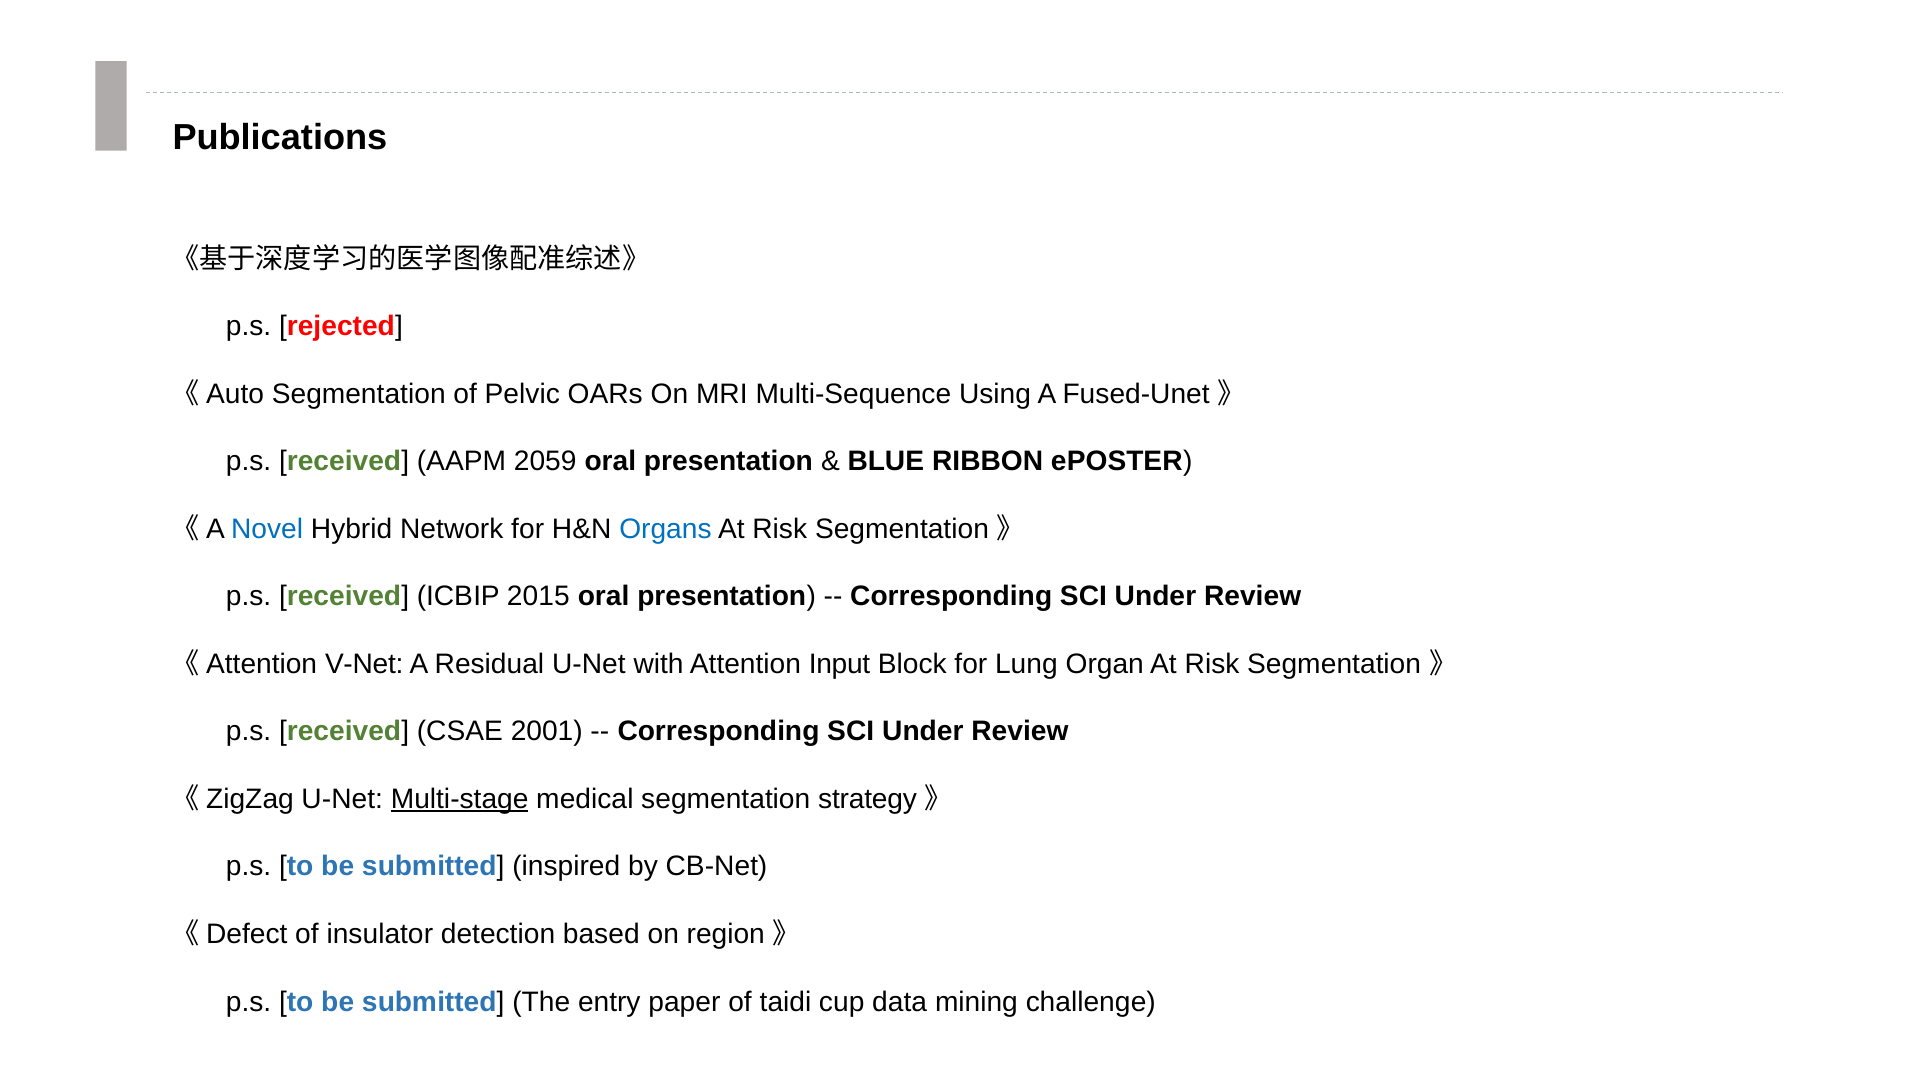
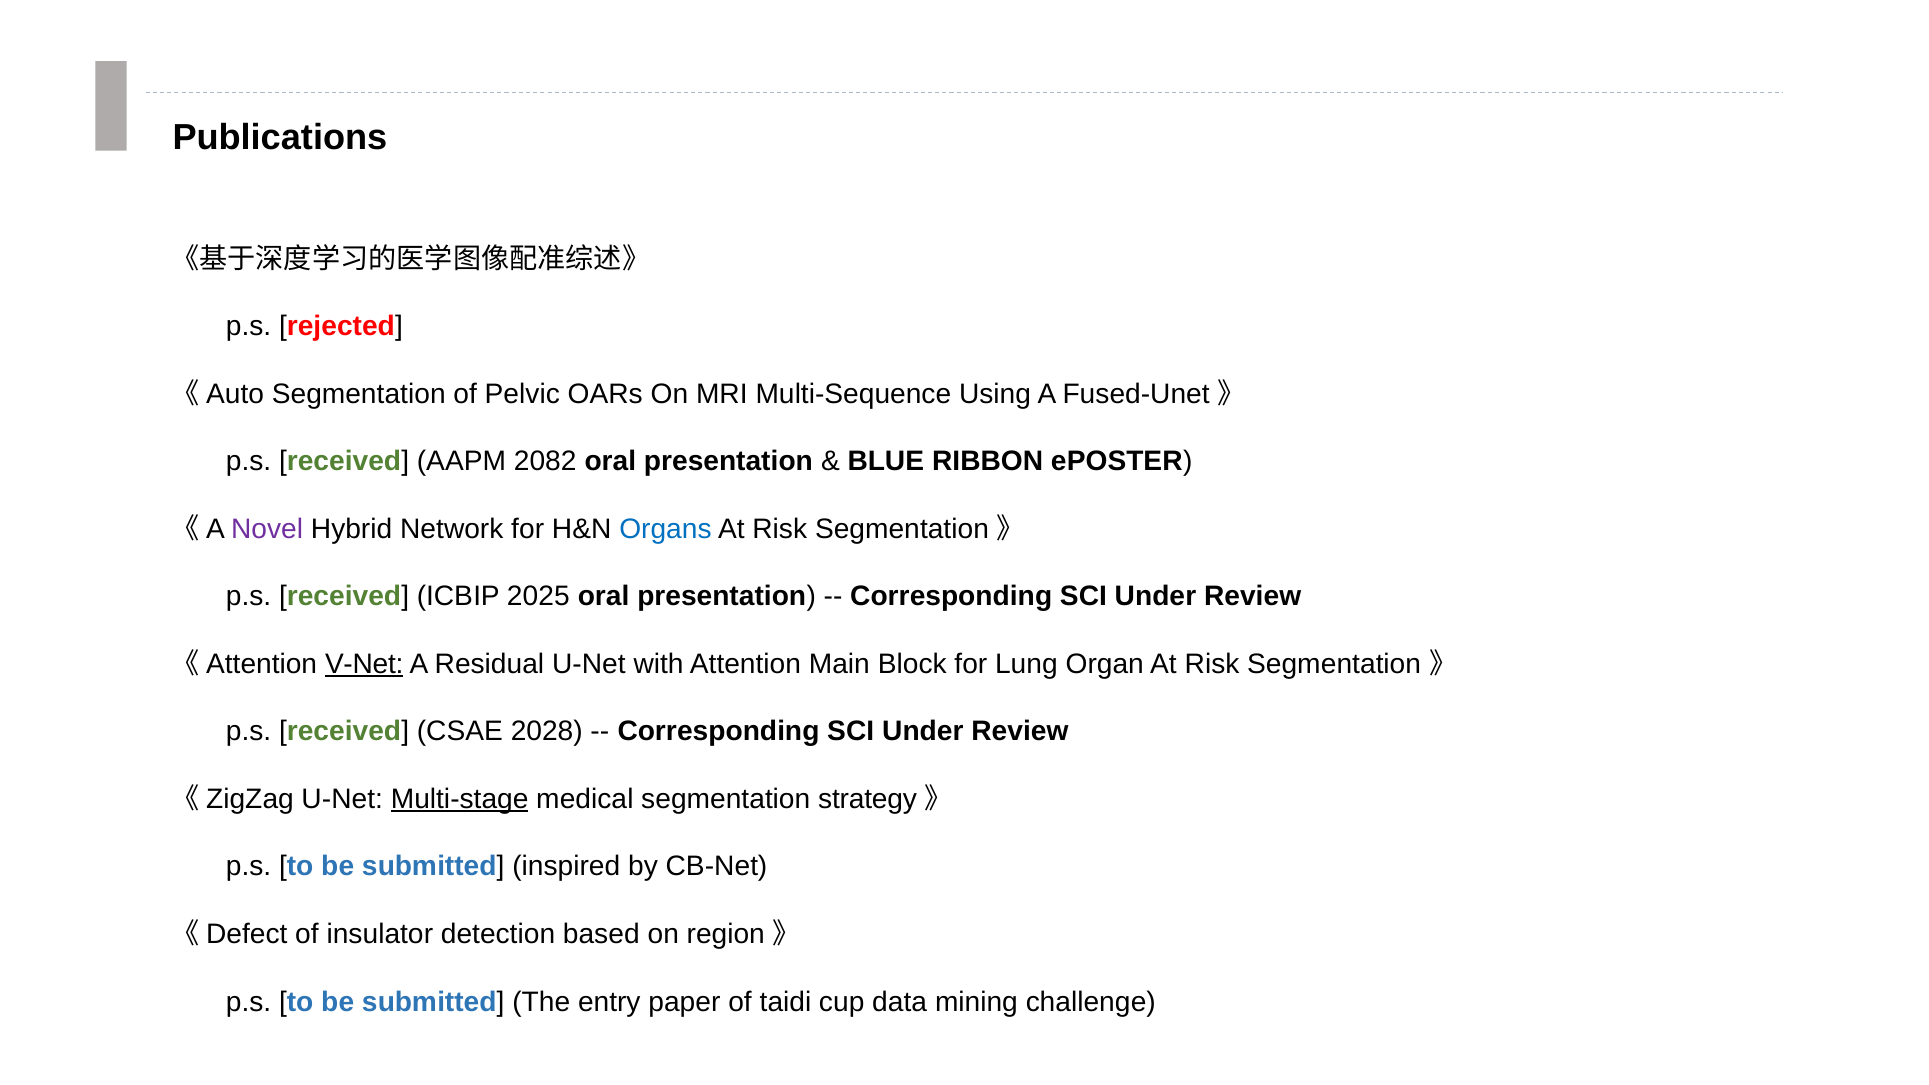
2059: 2059 -> 2082
Novel colour: blue -> purple
2015: 2015 -> 2025
V-Net underline: none -> present
Input: Input -> Main
2001: 2001 -> 2028
